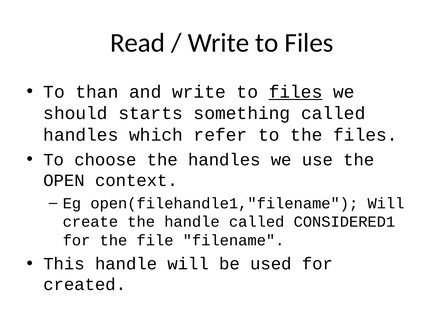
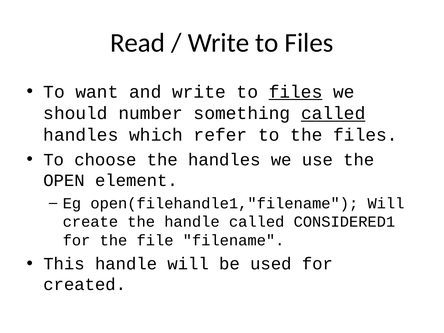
than: than -> want
starts: starts -> number
called at (333, 113) underline: none -> present
context: context -> element
